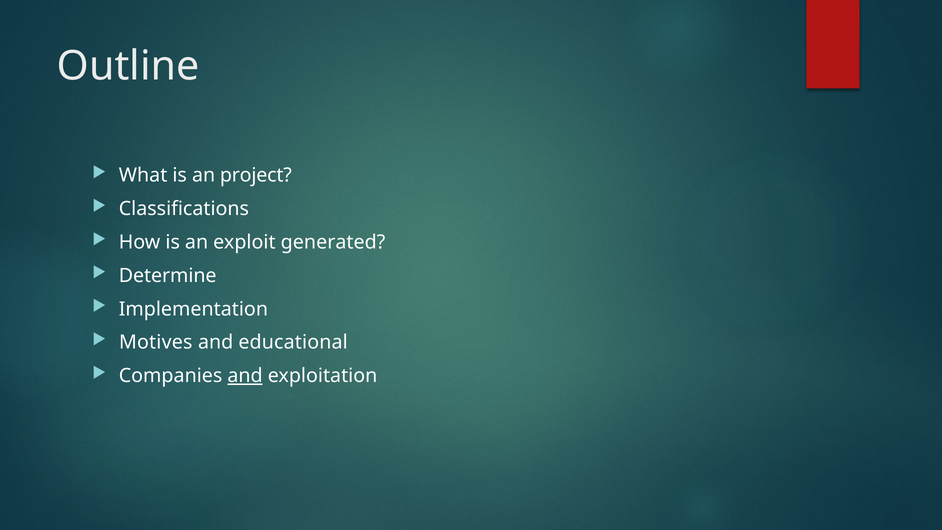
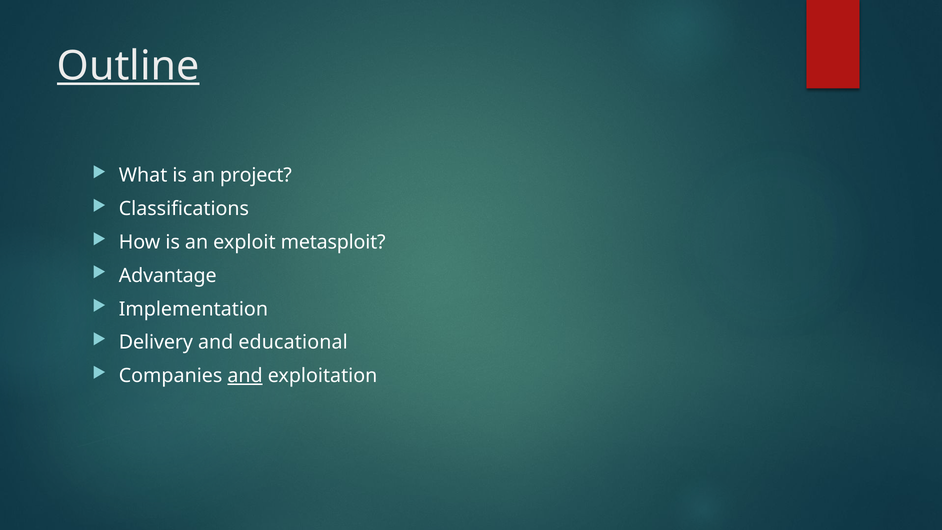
Outline underline: none -> present
generated: generated -> metasploit
Determine: Determine -> Advantage
Motives: Motives -> Delivery
